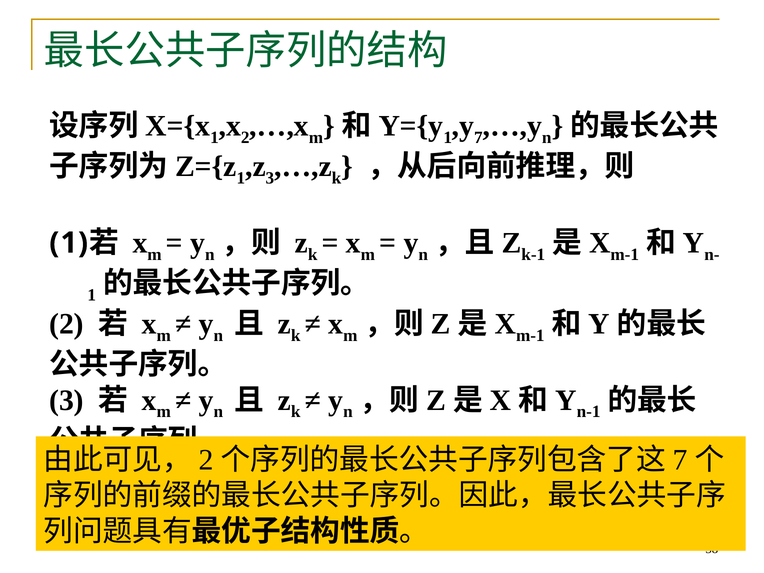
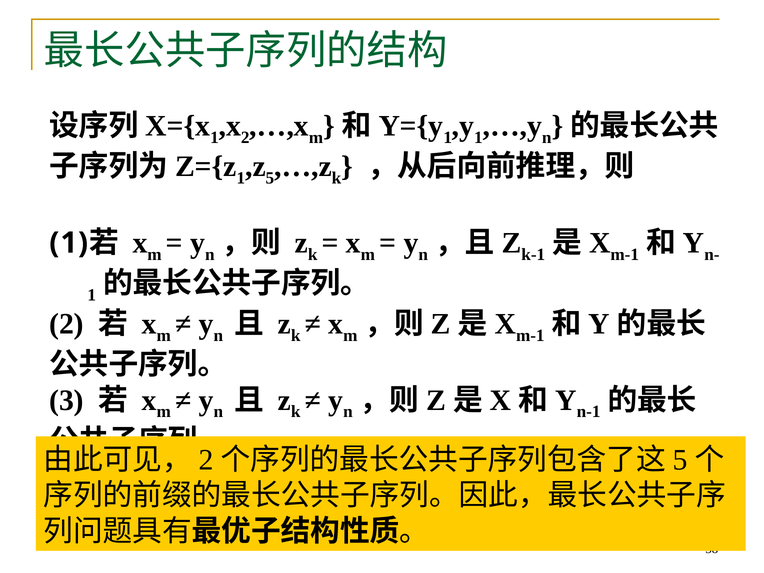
7 at (478, 138): 7 -> 1
3 at (270, 178): 3 -> 5
7 at (680, 460): 7 -> 5
